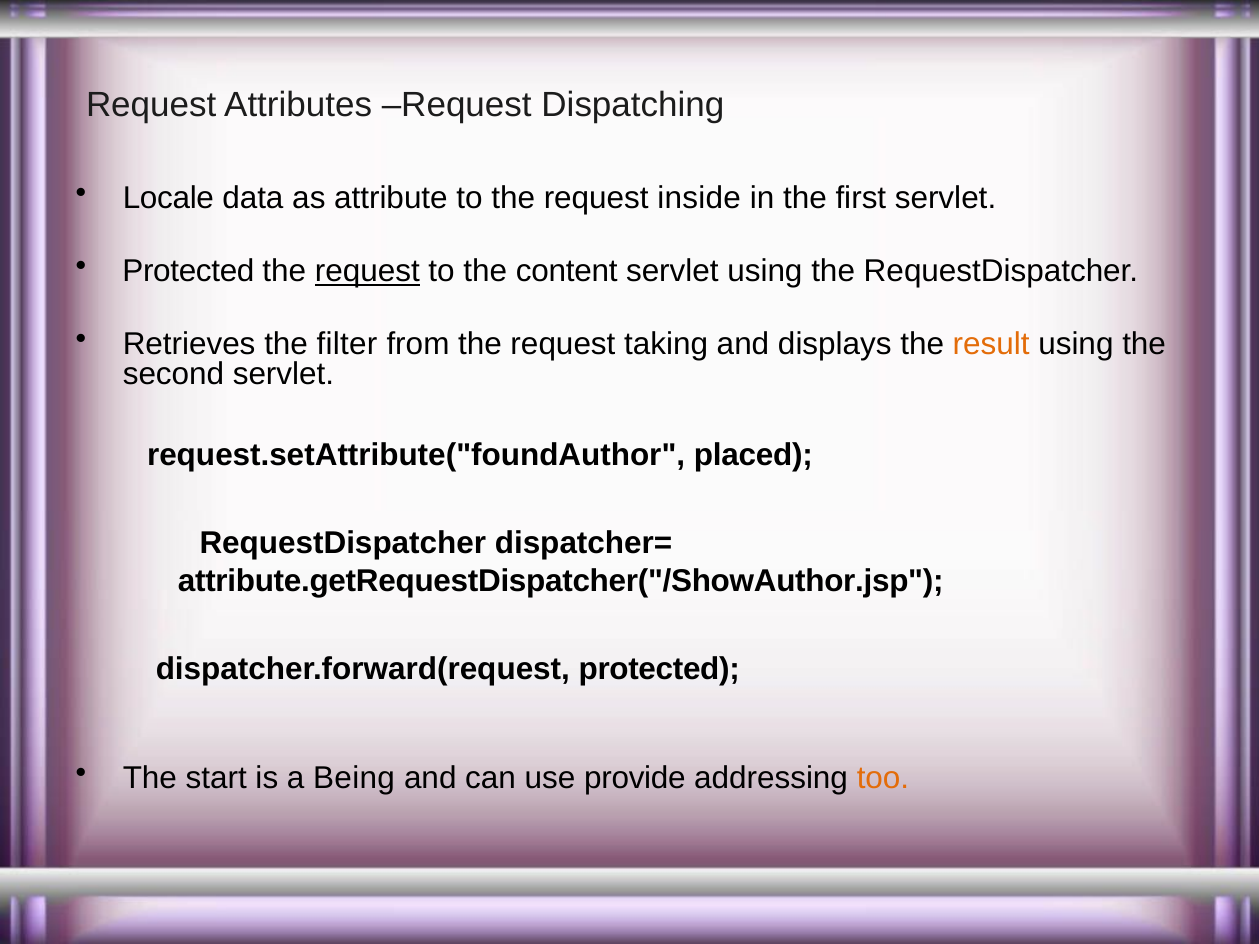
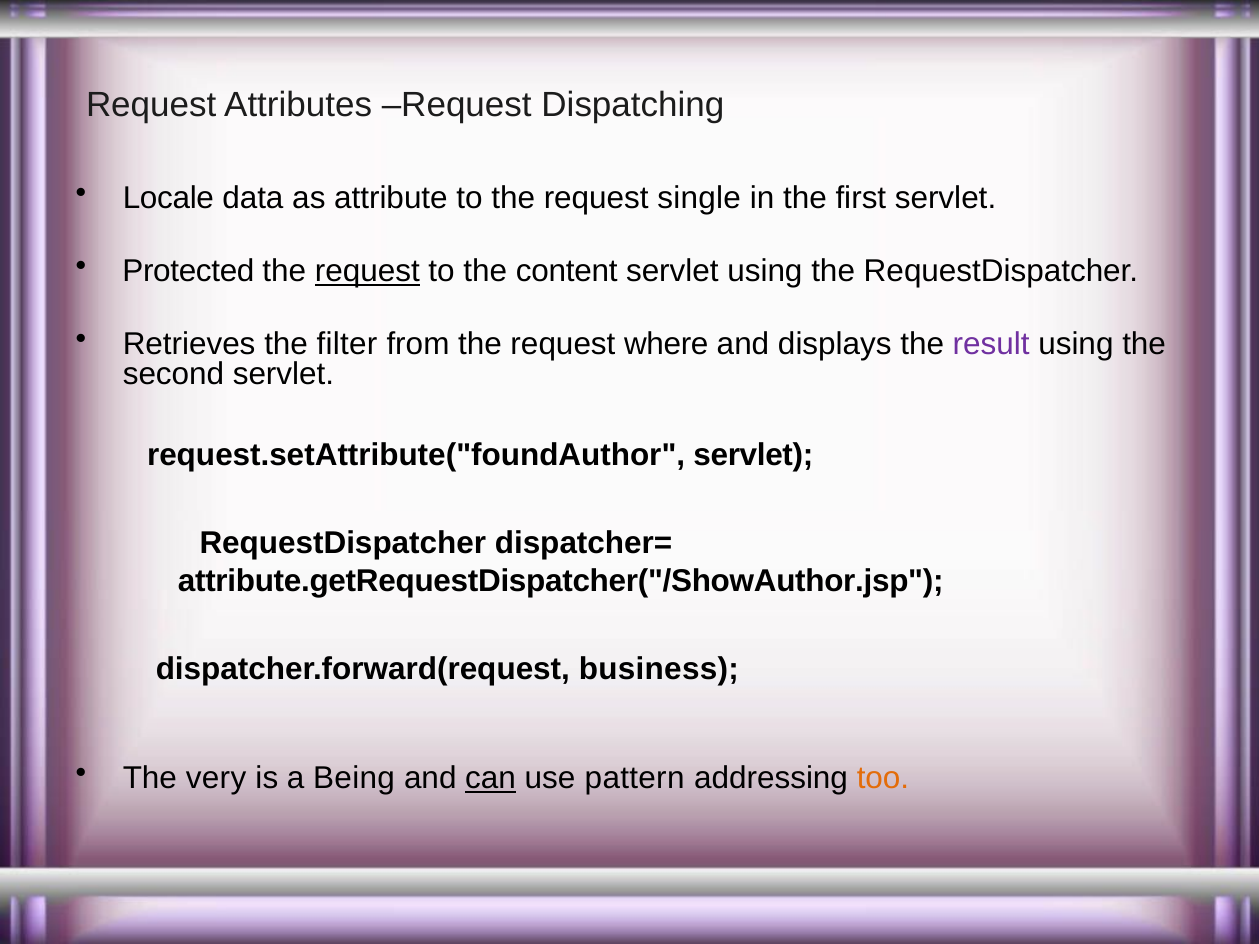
inside: inside -> single
taking: taking -> where
result colour: orange -> purple
request.setAttribute("foundAuthor placed: placed -> servlet
dispatcher.forward(request protected: protected -> business
start: start -> very
can underline: none -> present
provide: provide -> pattern
